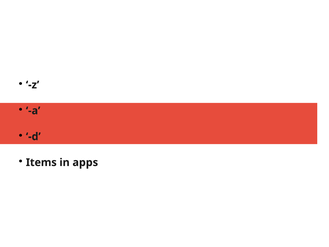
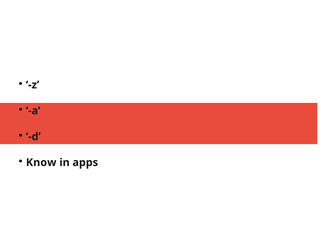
Items: Items -> Know
